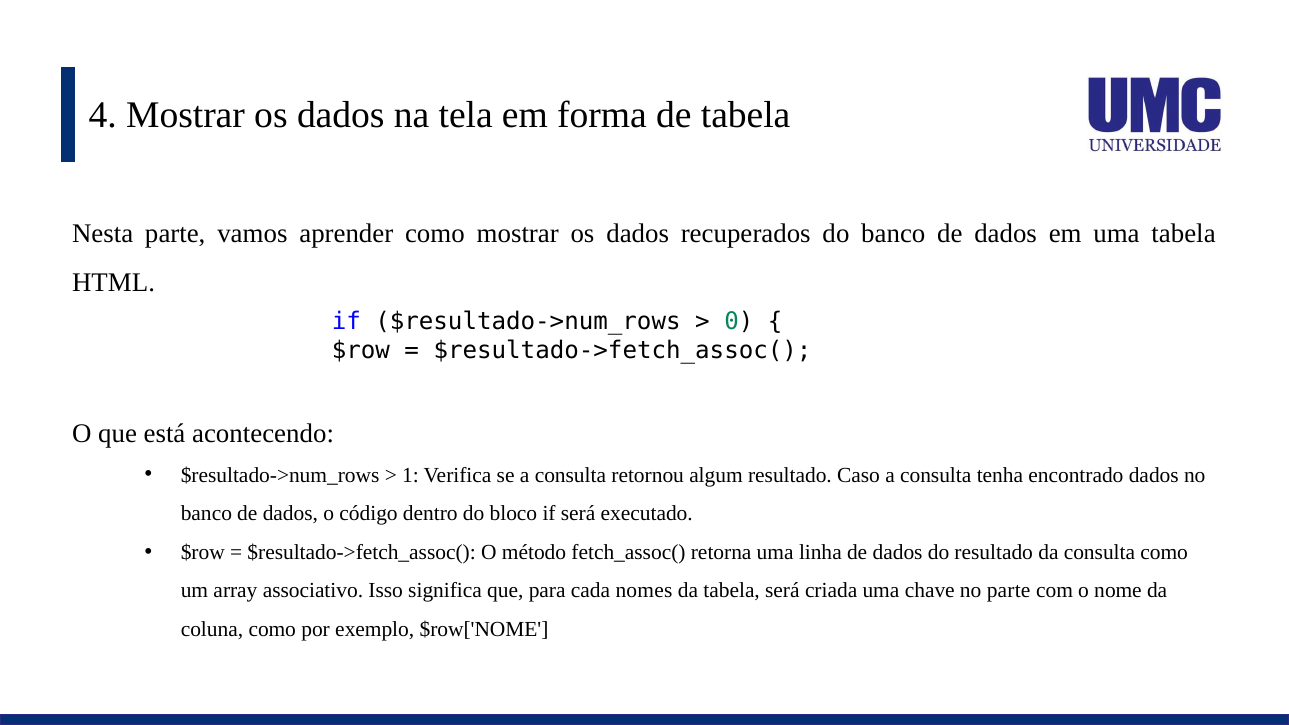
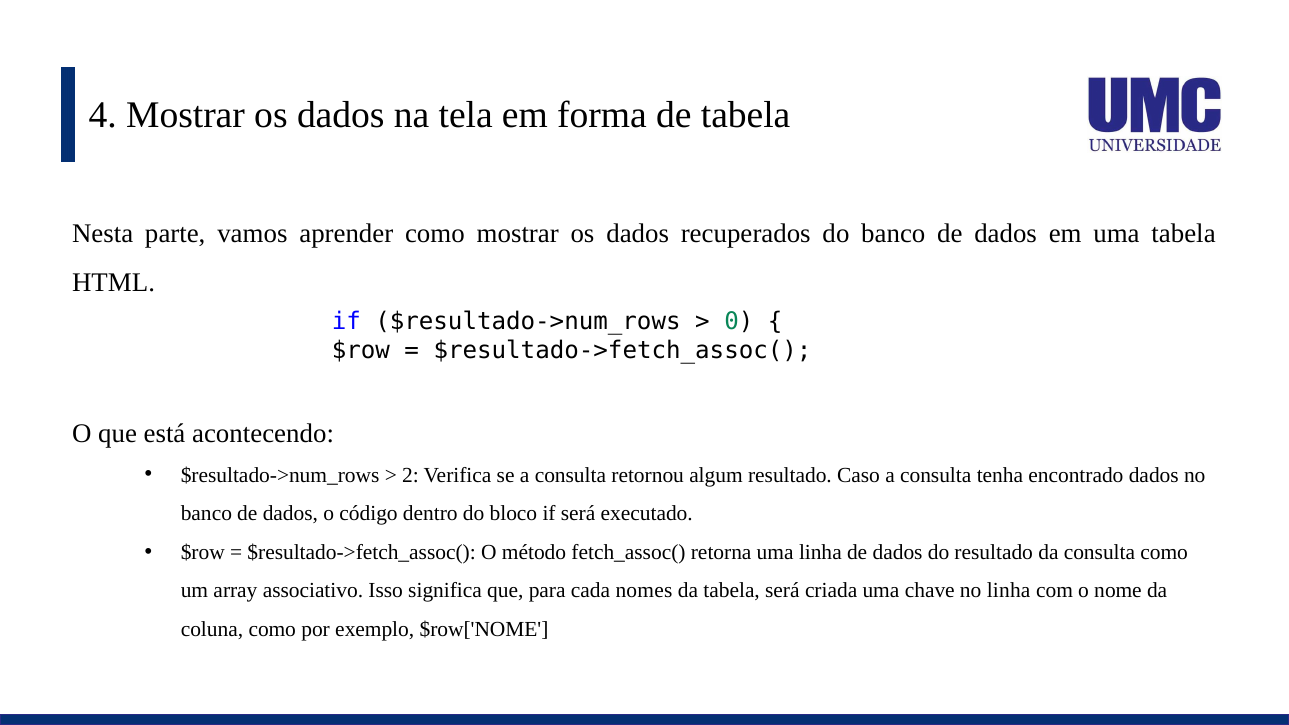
1: 1 -> 2
no parte: parte -> linha
